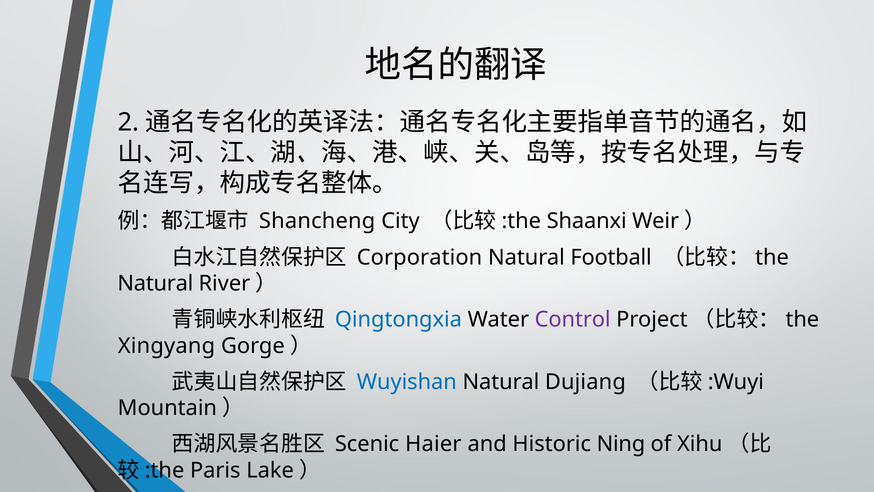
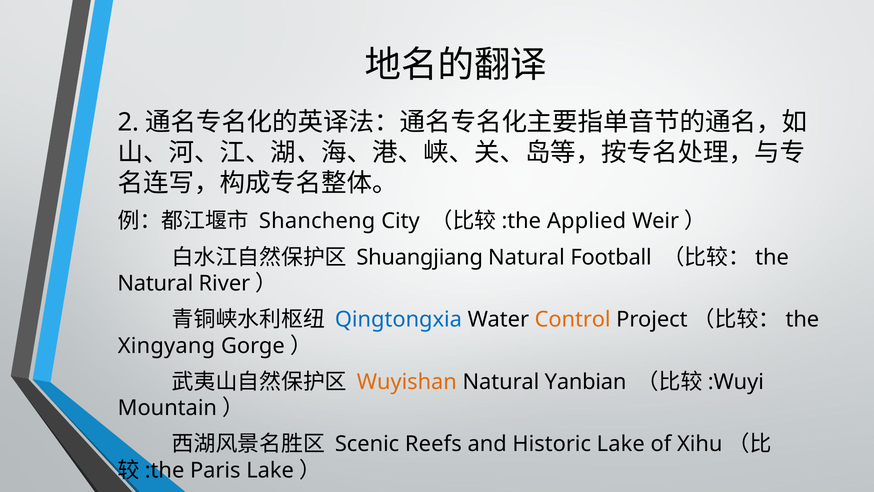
Shaanxi: Shaanxi -> Applied
Corporation: Corporation -> Shuangjiang
Control colour: purple -> orange
Wuyishan colour: blue -> orange
Dujiang: Dujiang -> Yanbian
Haier: Haier -> Reefs
Historic Ning: Ning -> Lake
